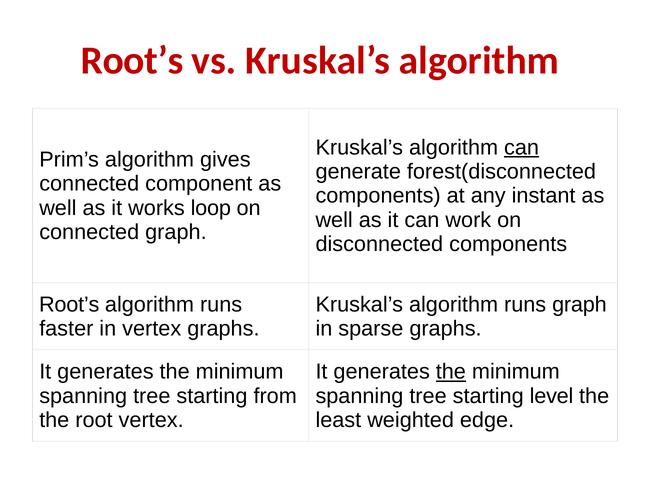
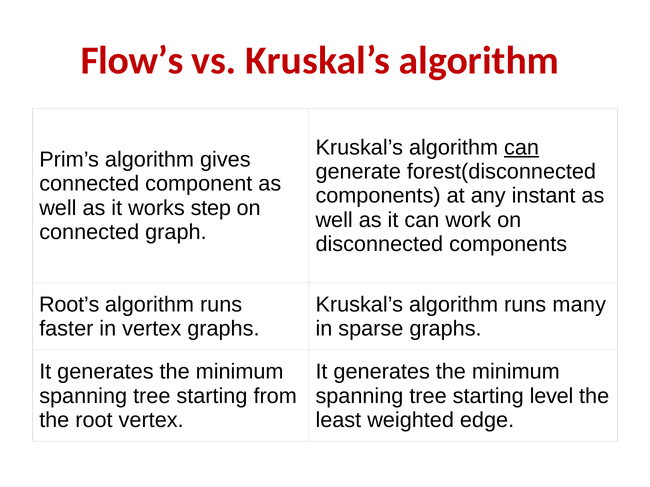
Root’s at (132, 61): Root’s -> Flow’s
loop: loop -> step
runs graph: graph -> many
the at (451, 372) underline: present -> none
